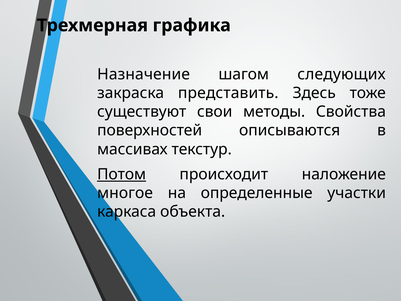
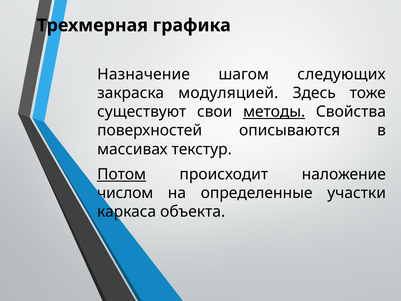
представить: представить -> модуляцией
методы underline: none -> present
многое: многое -> числом
